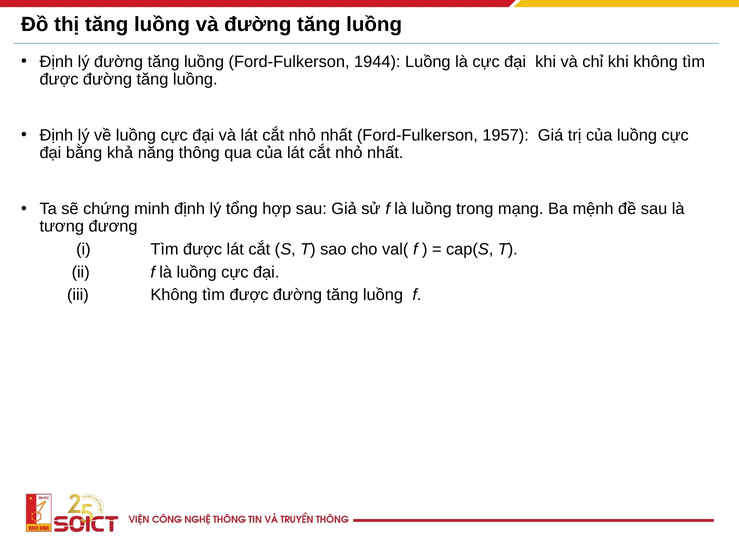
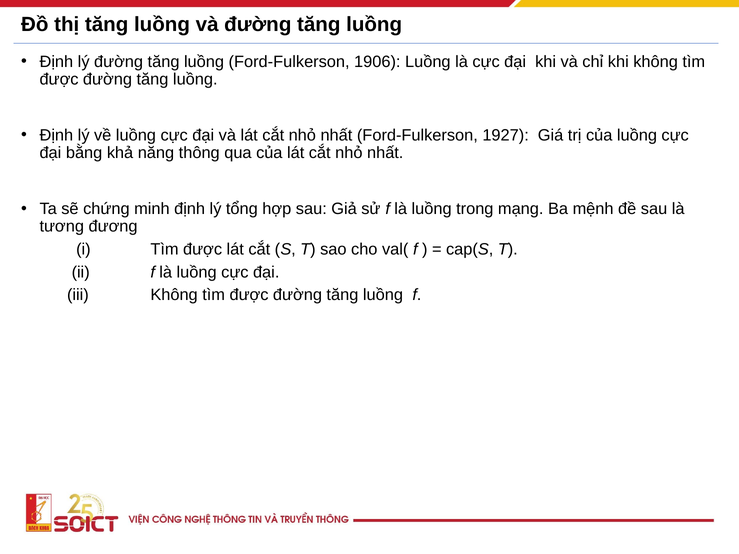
1944: 1944 -> 1906
1957: 1957 -> 1927
